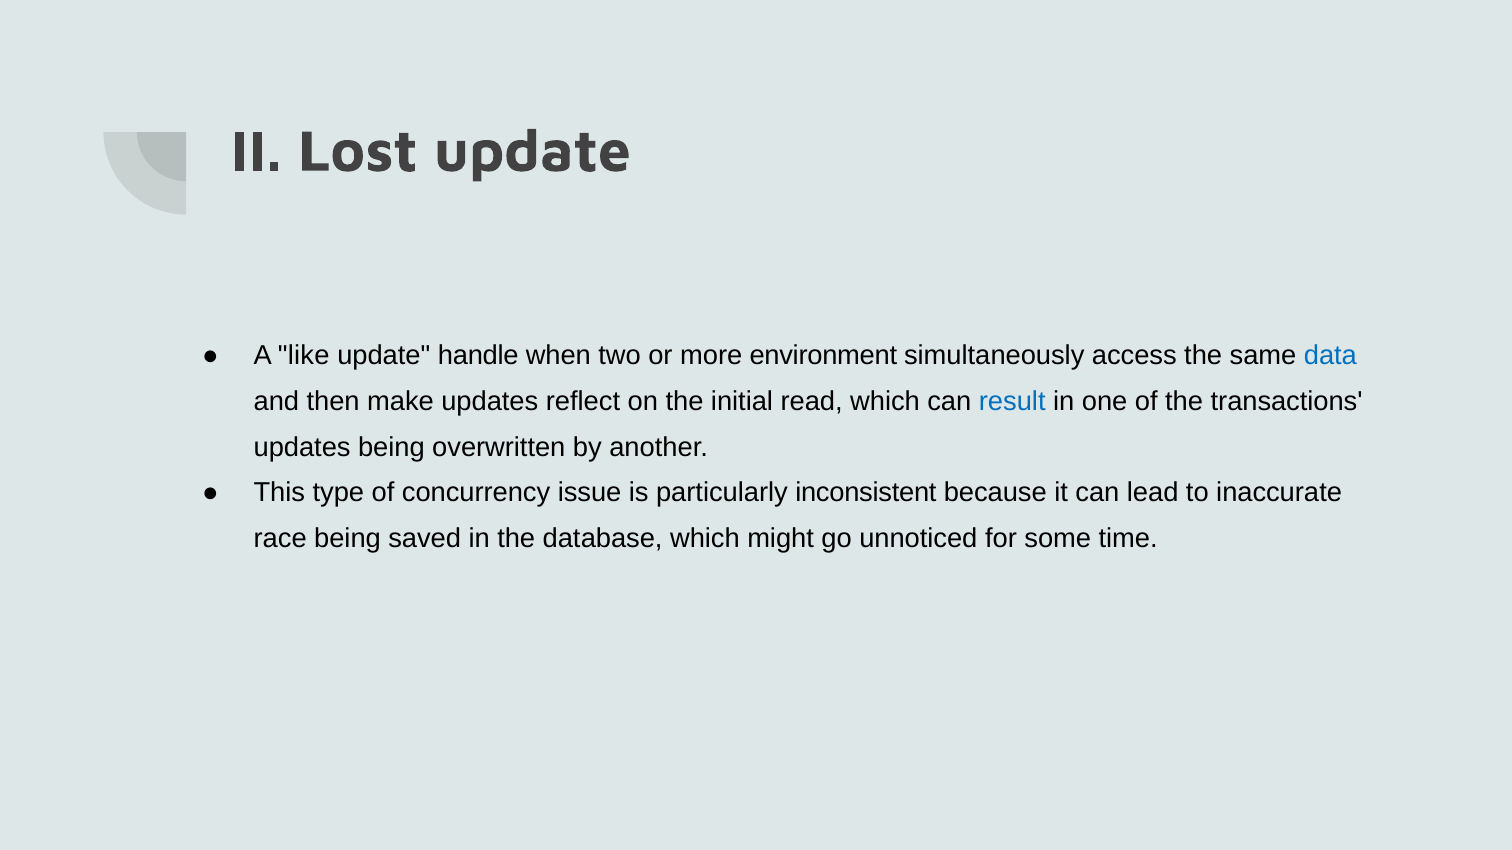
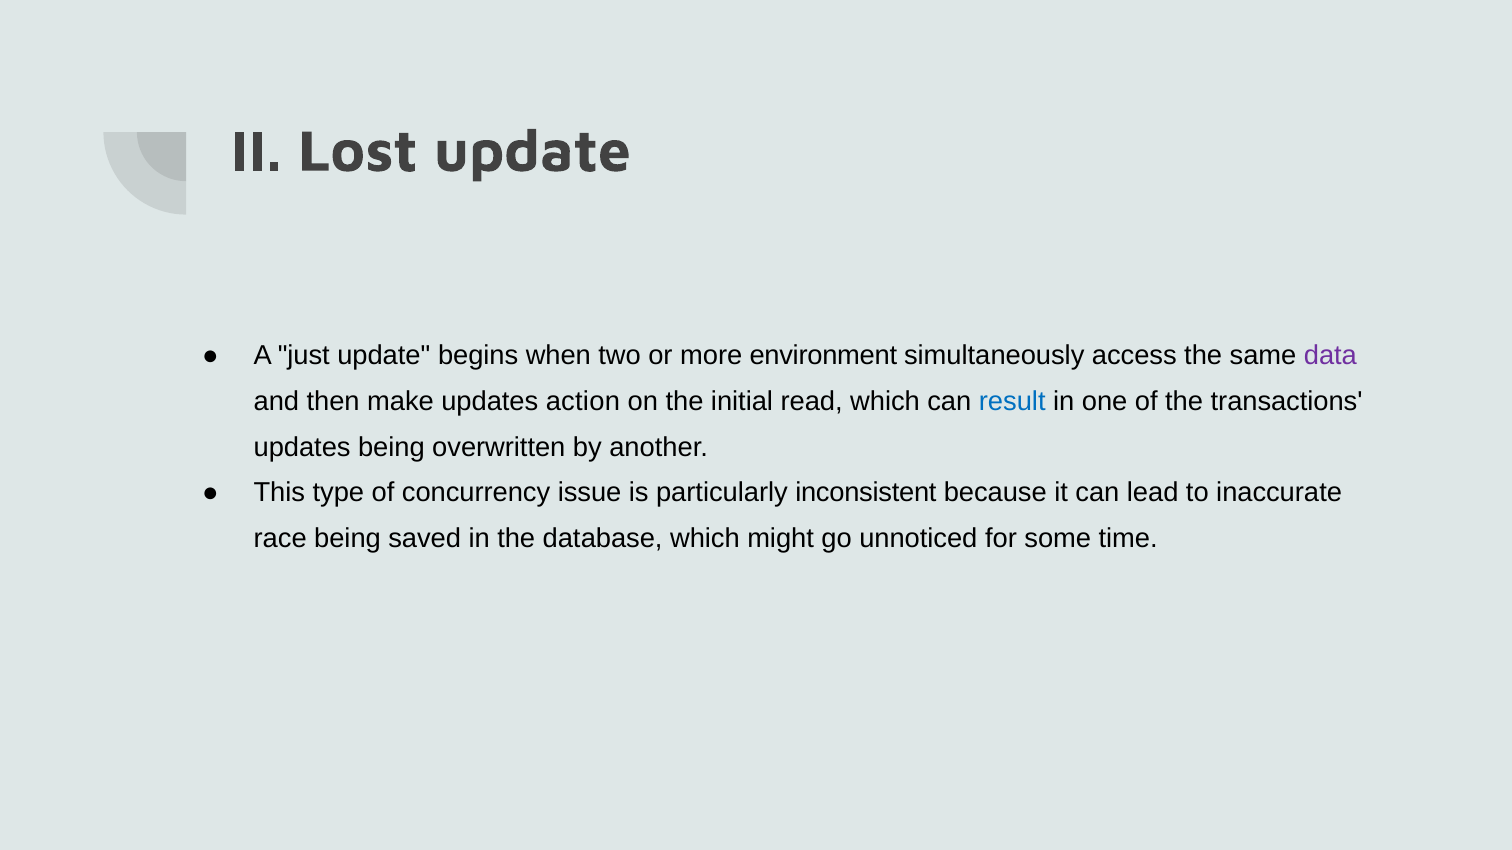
like: like -> just
handle: handle -> begins
data colour: blue -> purple
reflect: reflect -> action
